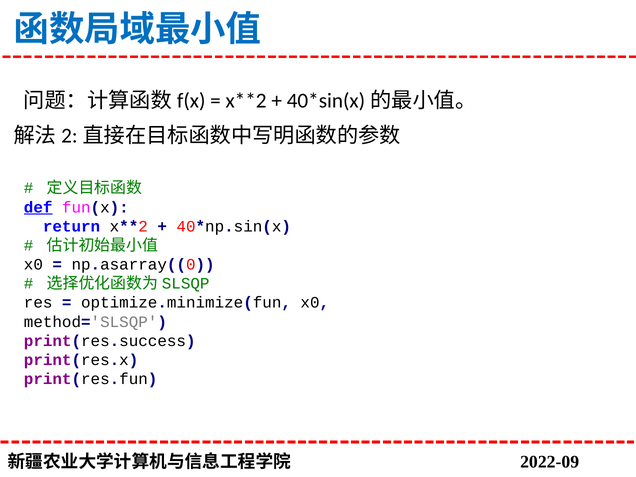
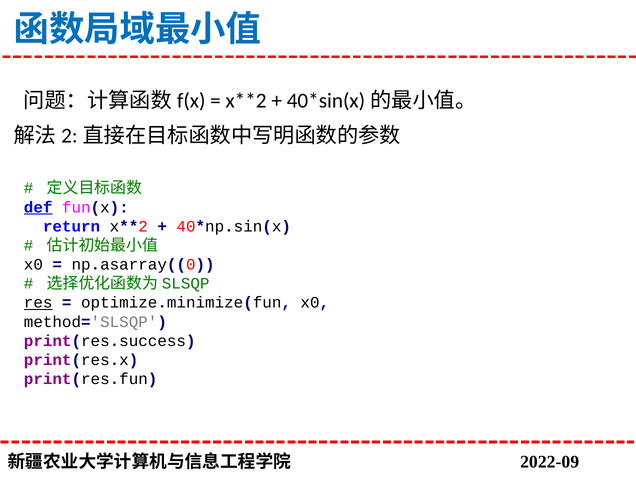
res underline: none -> present
